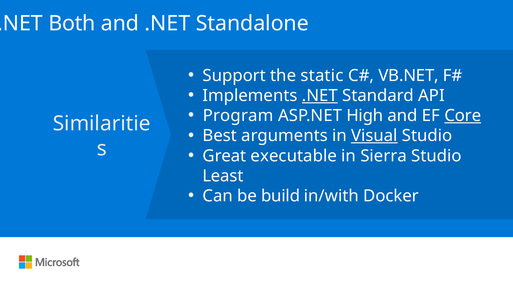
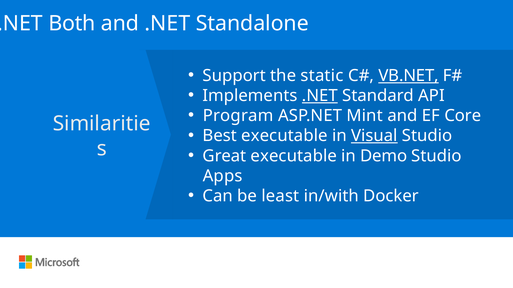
VB.NET underline: none -> present
High: High -> Mint
Core underline: present -> none
Best arguments: arguments -> executable
Sierra: Sierra -> Demo
Least: Least -> Apps
build: build -> least
